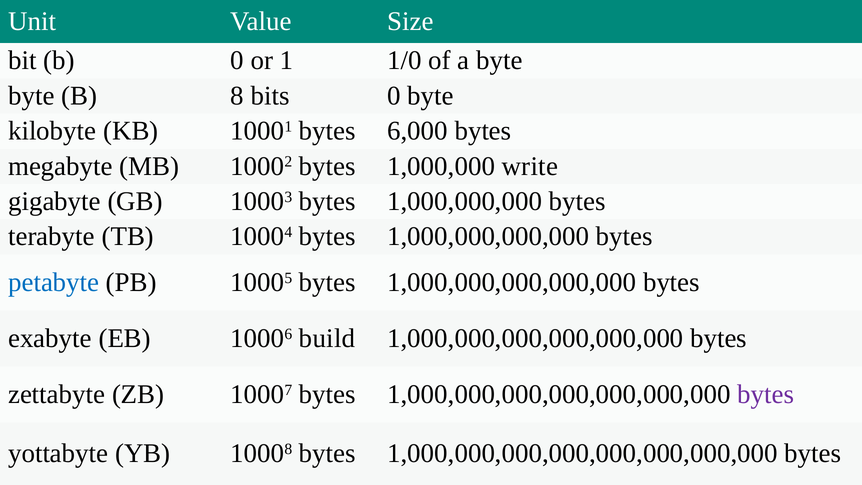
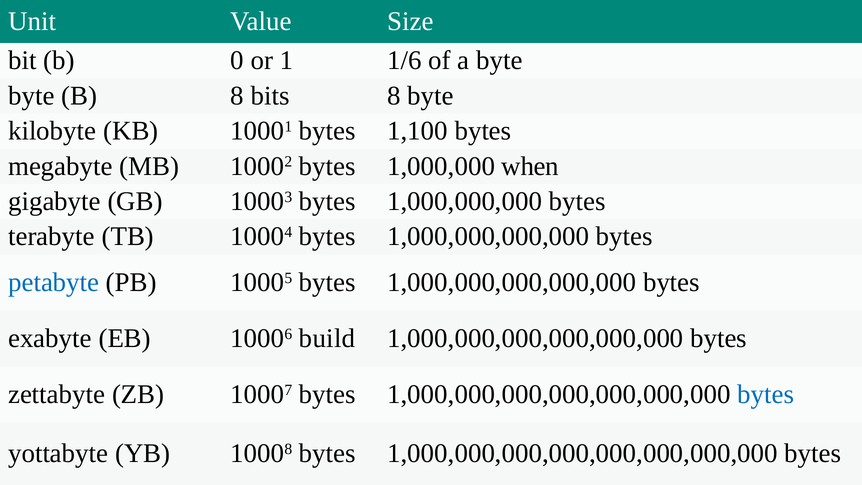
1/0: 1/0 -> 1/6
bits 0: 0 -> 8
6,000: 6,000 -> 1,100
write: write -> when
bytes at (766, 394) colour: purple -> blue
